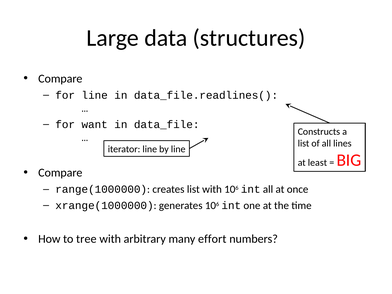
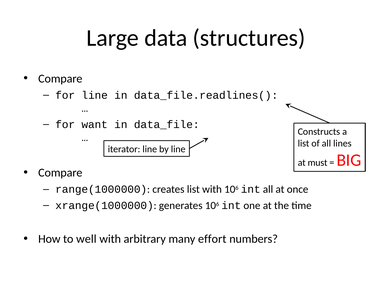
least: least -> must
tree: tree -> well
